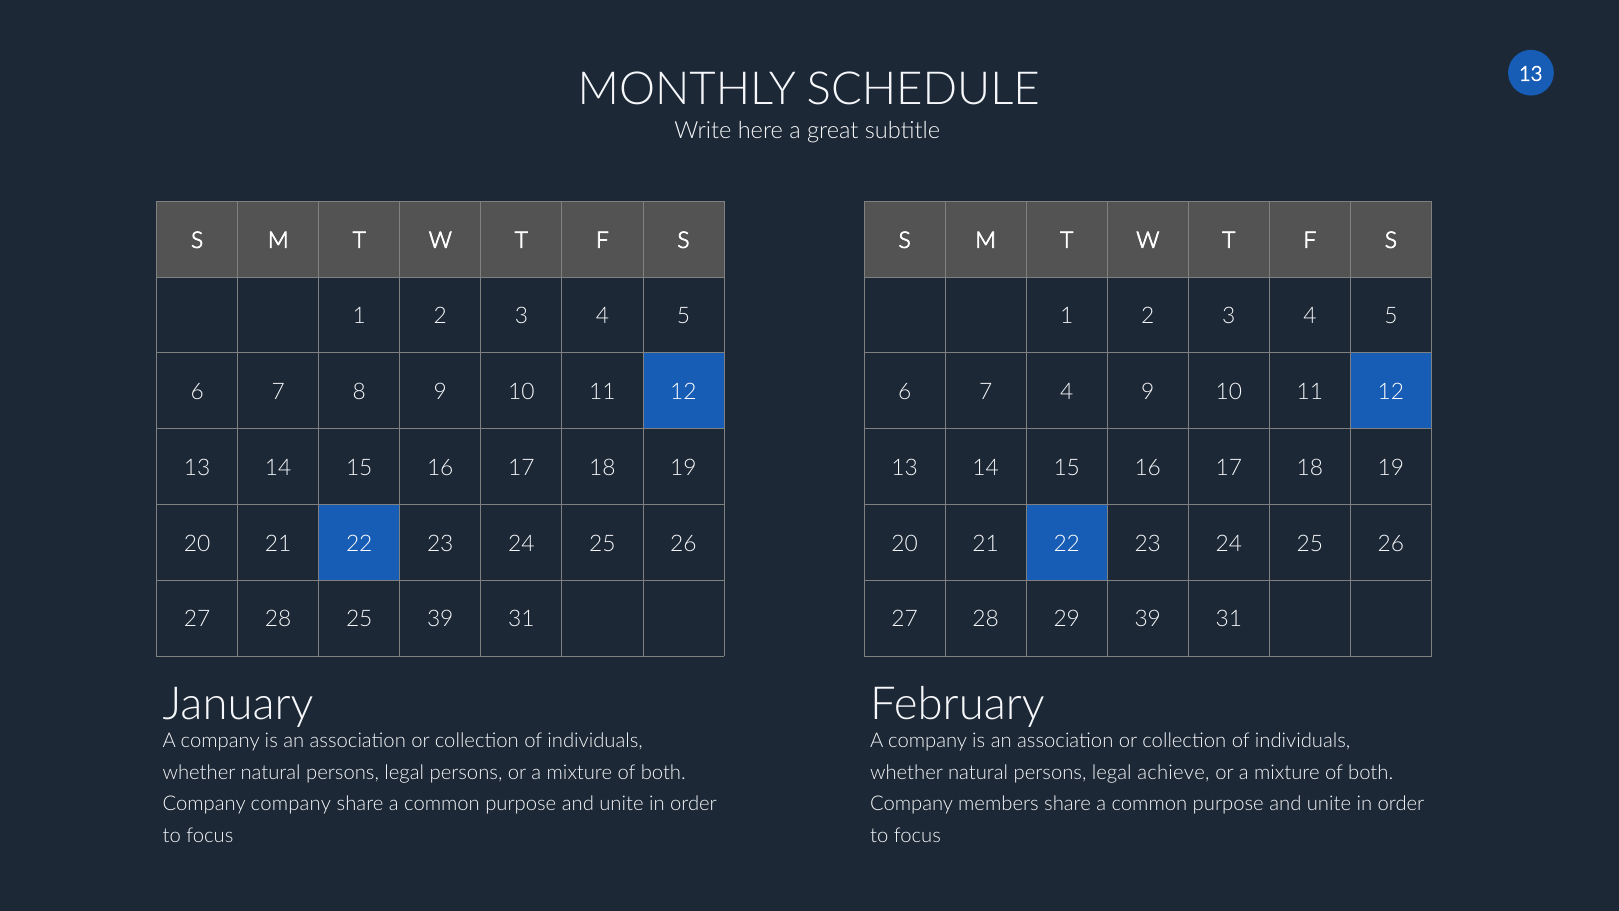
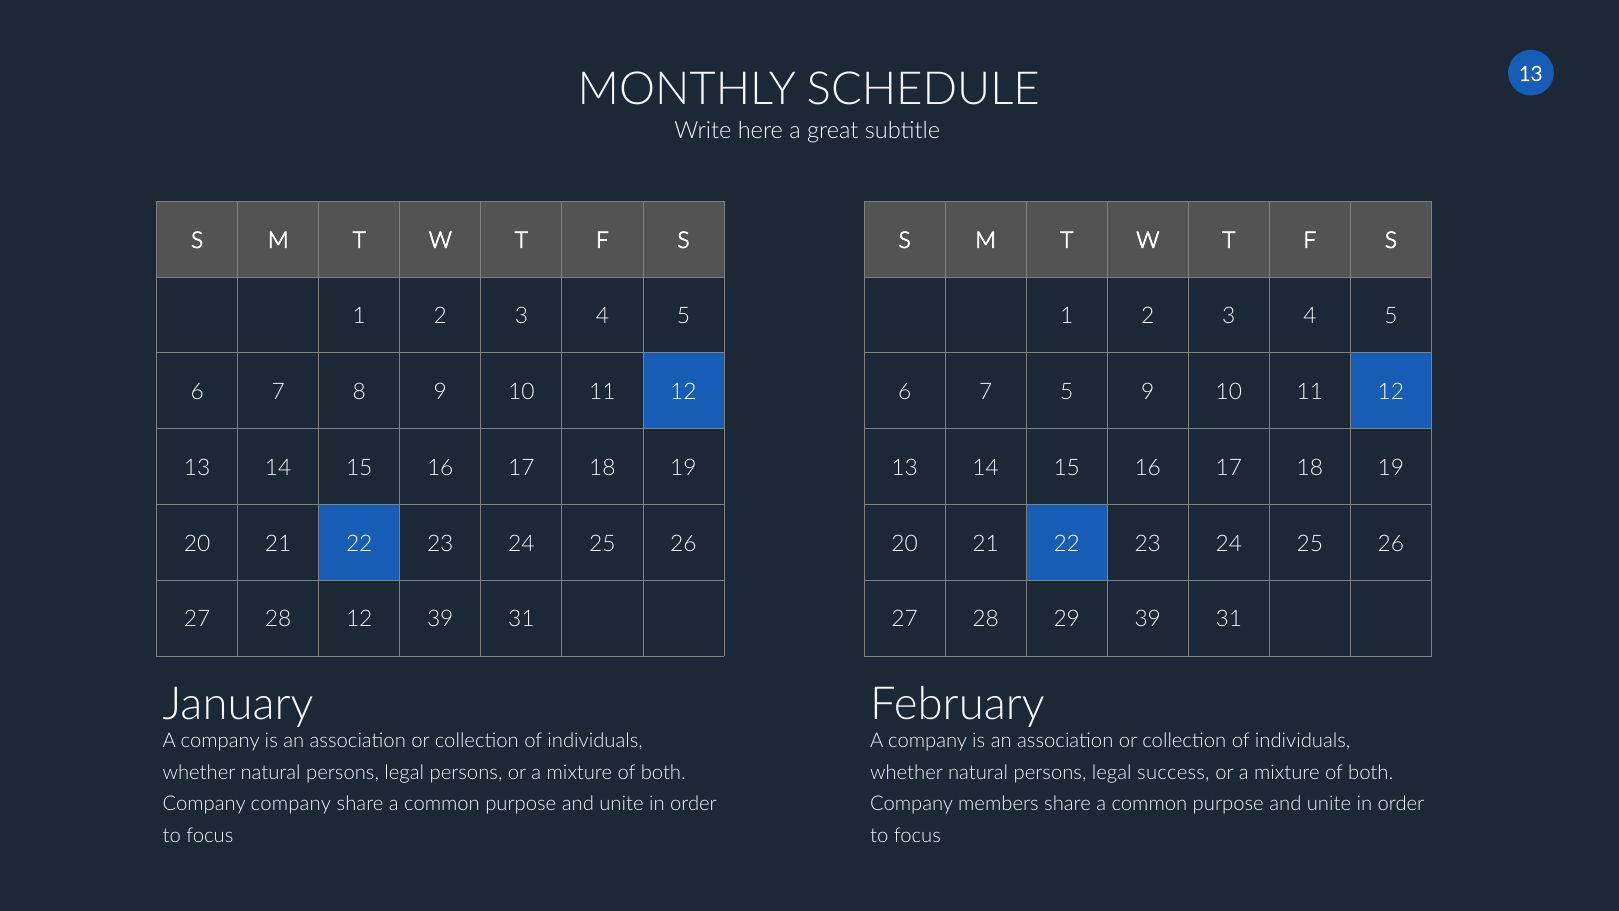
7 4: 4 -> 5
28 25: 25 -> 12
achieve: achieve -> success
